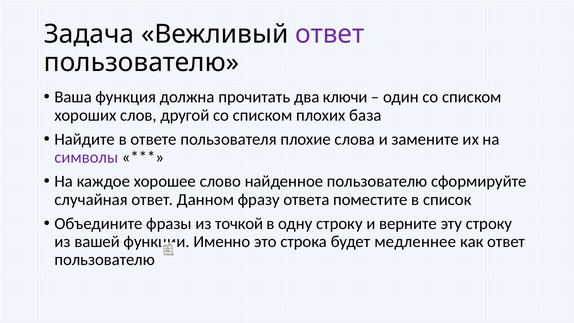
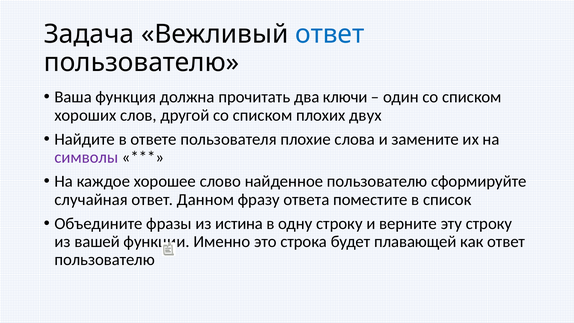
ответ at (330, 34) colour: purple -> blue
база: база -> двух
точкой: точкой -> истина
медленнее: медленнее -> плавающей
